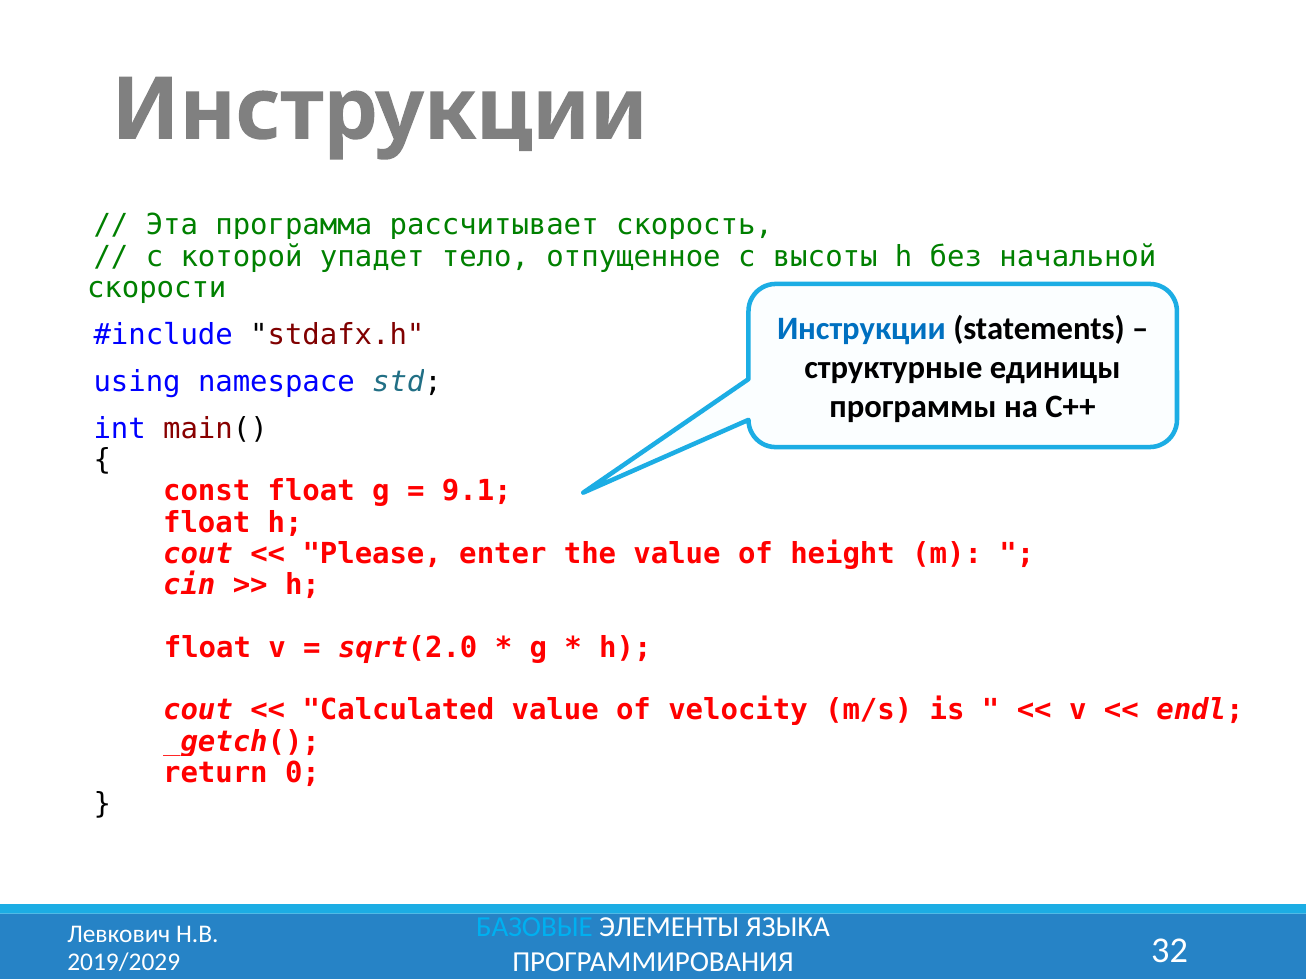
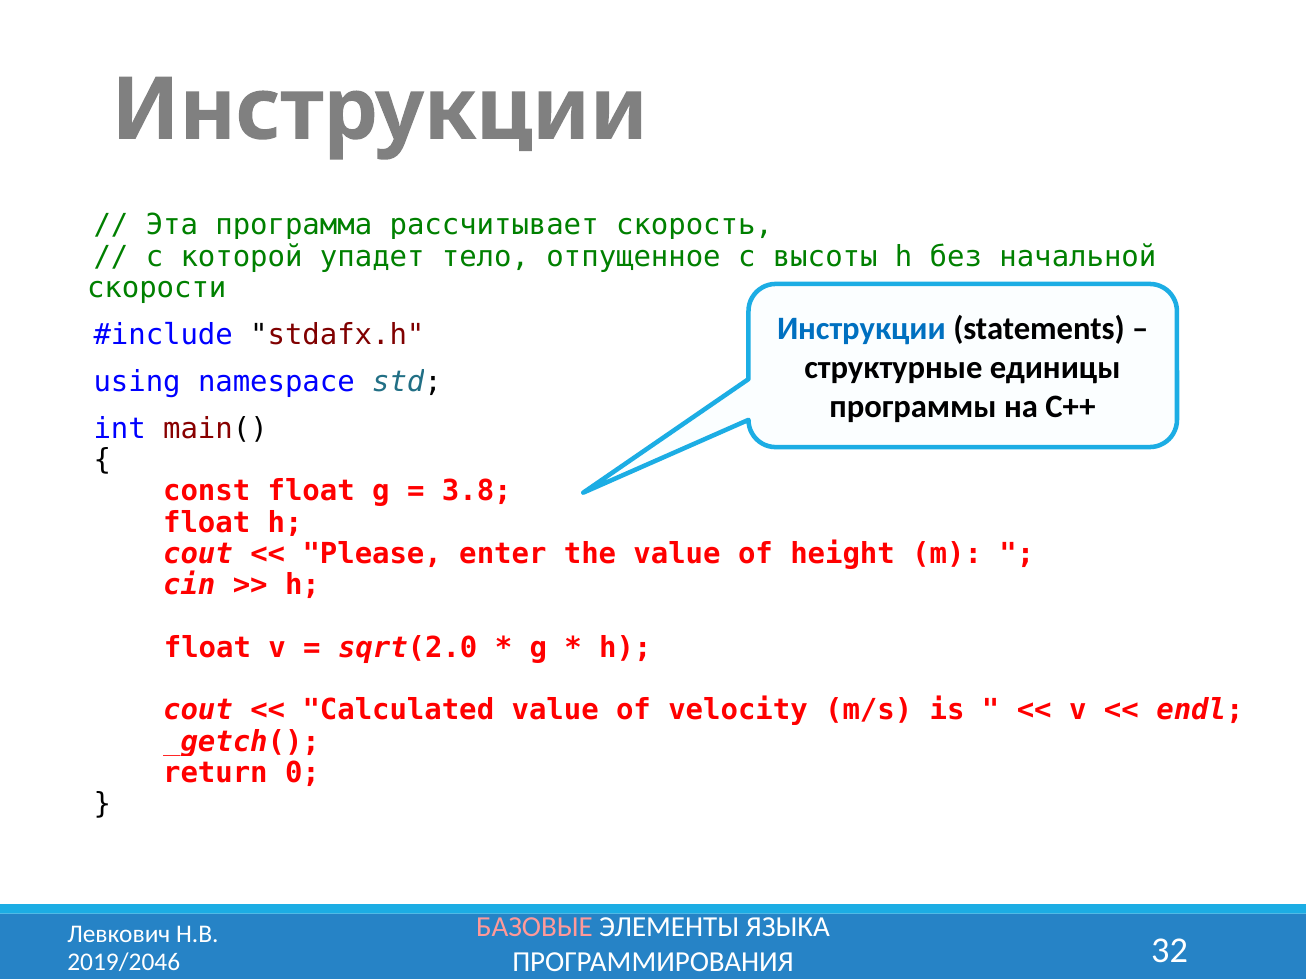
9.1: 9.1 -> 3.8
БАЗОВЫЕ colour: light blue -> pink
2019/2029: 2019/2029 -> 2019/2046
